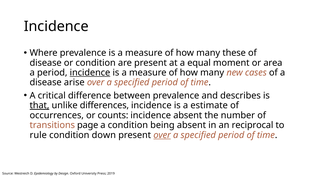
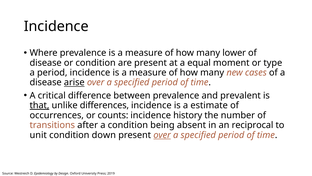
these: these -> lower
area: area -> type
incidence at (90, 72) underline: present -> none
arise underline: none -> present
describes: describes -> prevalent
incidence absent: absent -> history
page: page -> after
rule: rule -> unit
